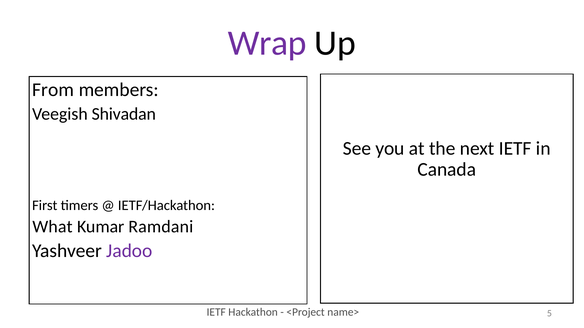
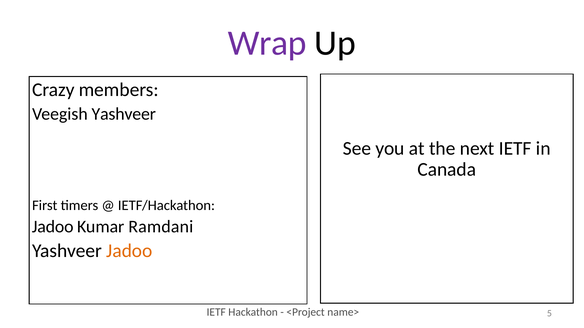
From: From -> Crazy
Veegish Shivadan: Shivadan -> Yashveer
What at (52, 227): What -> Jadoo
Jadoo at (129, 251) colour: purple -> orange
